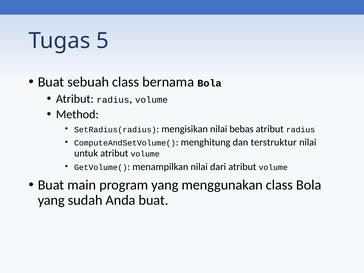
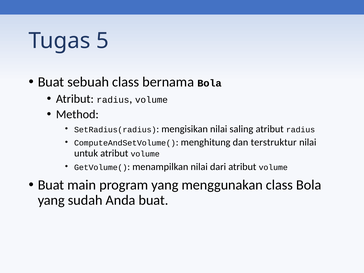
bebas: bebas -> saling
